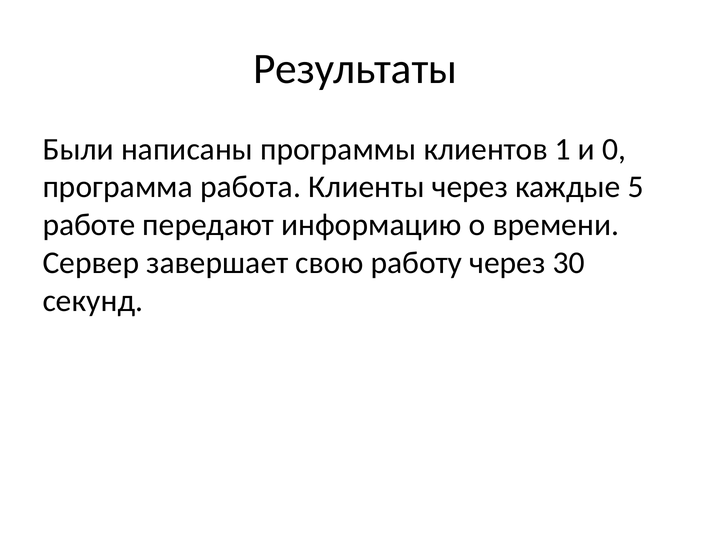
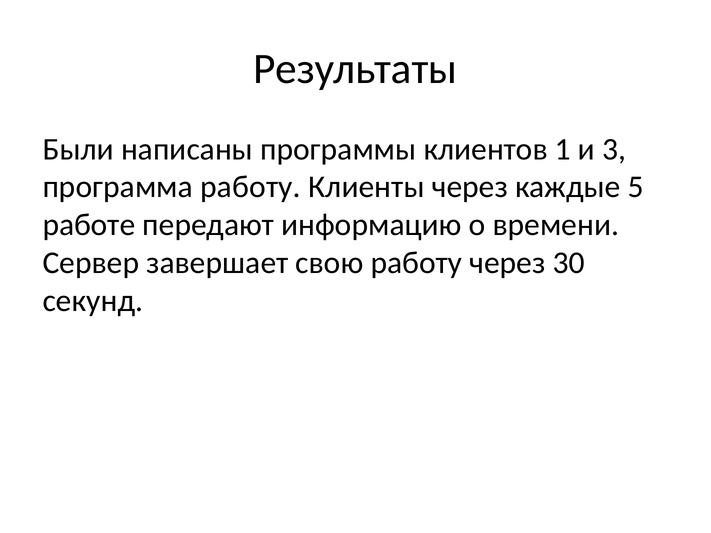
0: 0 -> 3
программа работа: работа -> работу
